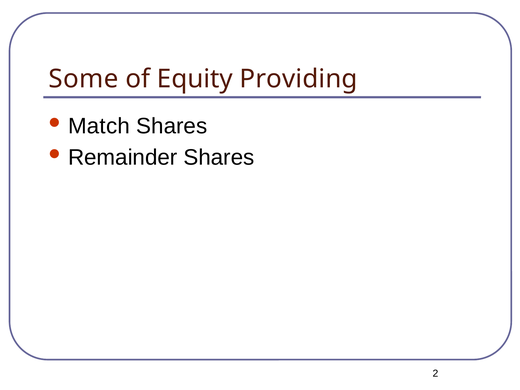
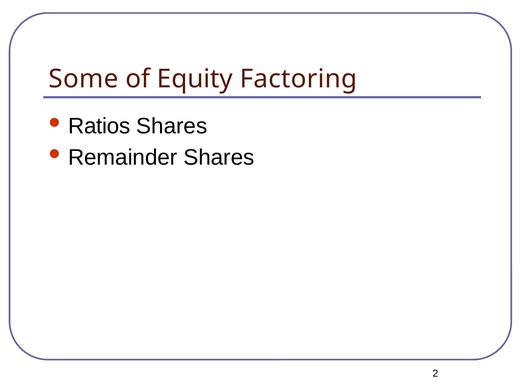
Providing: Providing -> Factoring
Match: Match -> Ratios
